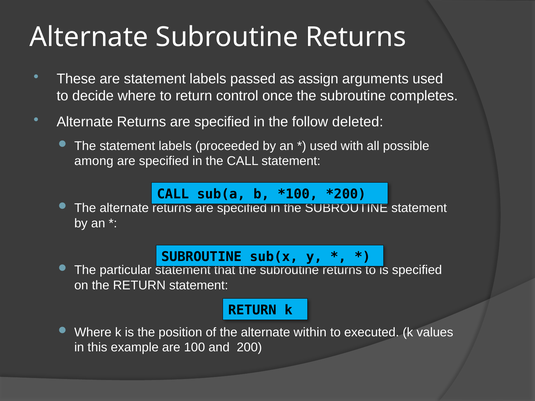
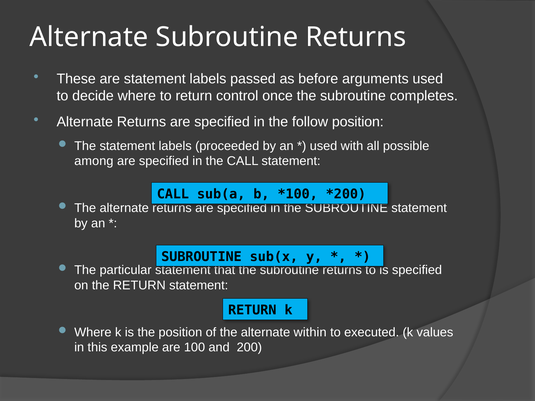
assign: assign -> before
follow deleted: deleted -> position
